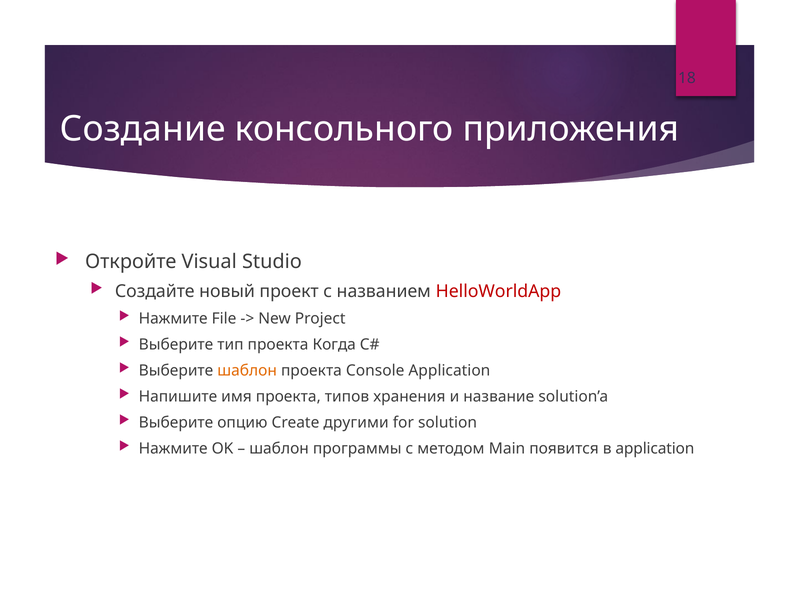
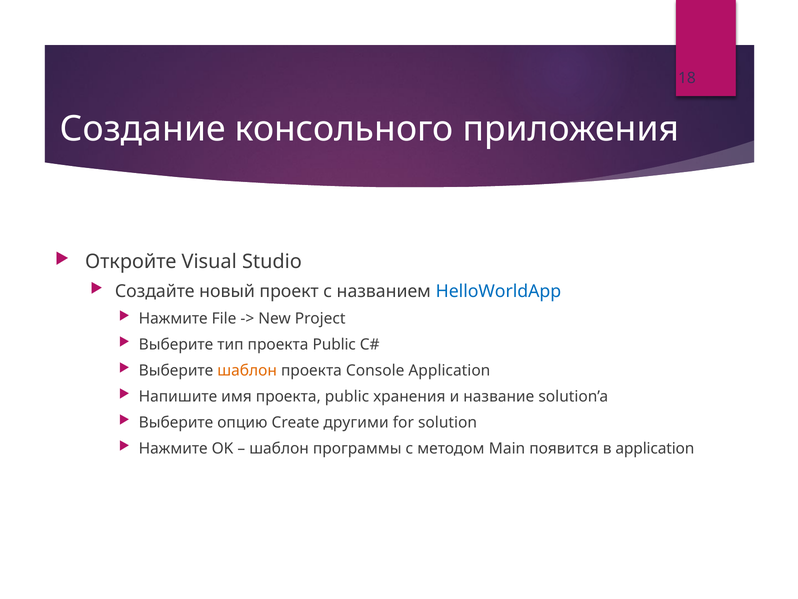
HelloWorldApp colour: red -> blue
тип проекта Когда: Когда -> Public
имя проекта типов: типов -> public
